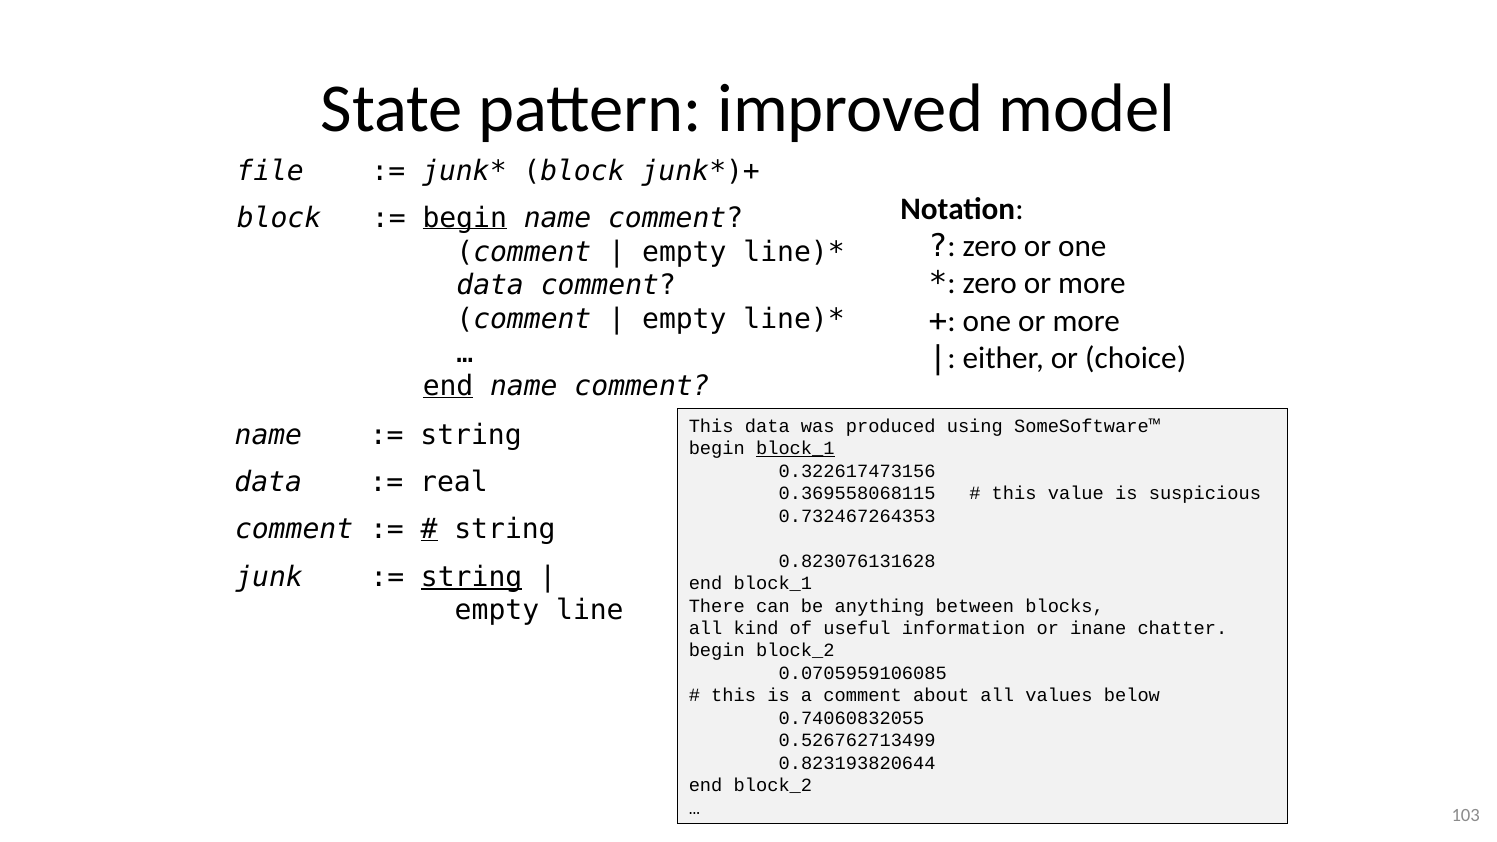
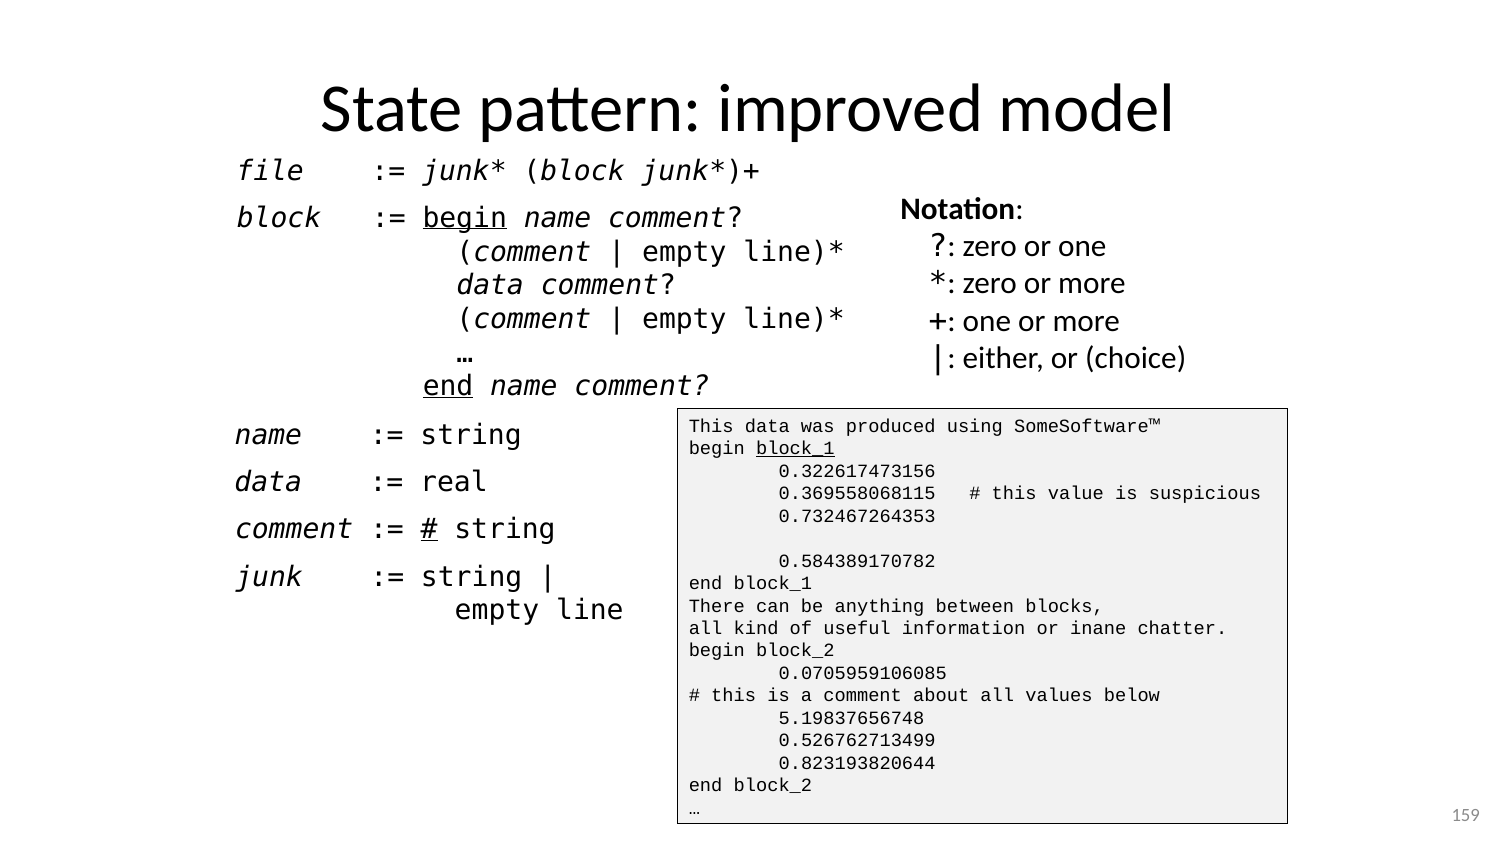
0.823076131628: 0.823076131628 -> 0.584389170782
string at (472, 577) underline: present -> none
0.74060832055: 0.74060832055 -> 5.19837656748
103: 103 -> 159
